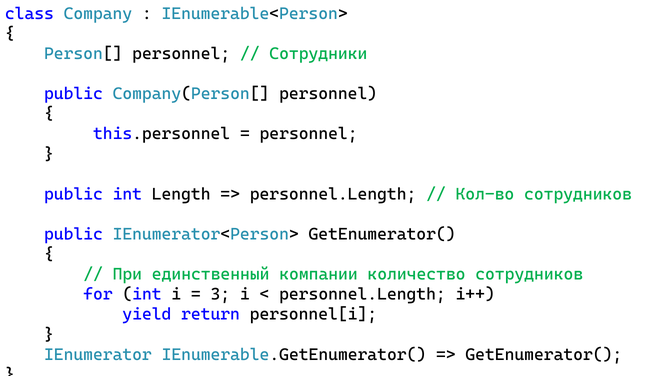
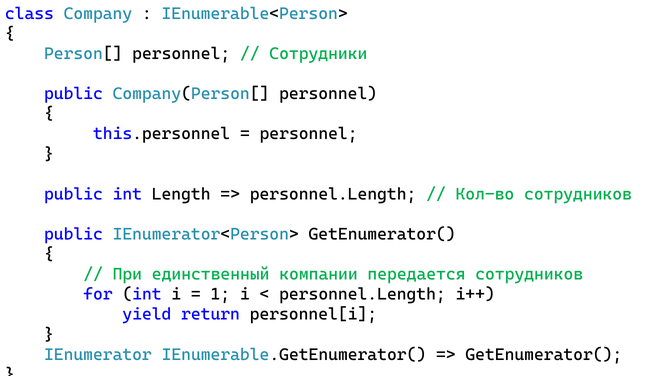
количество: количество -> передается
3: 3 -> 1
